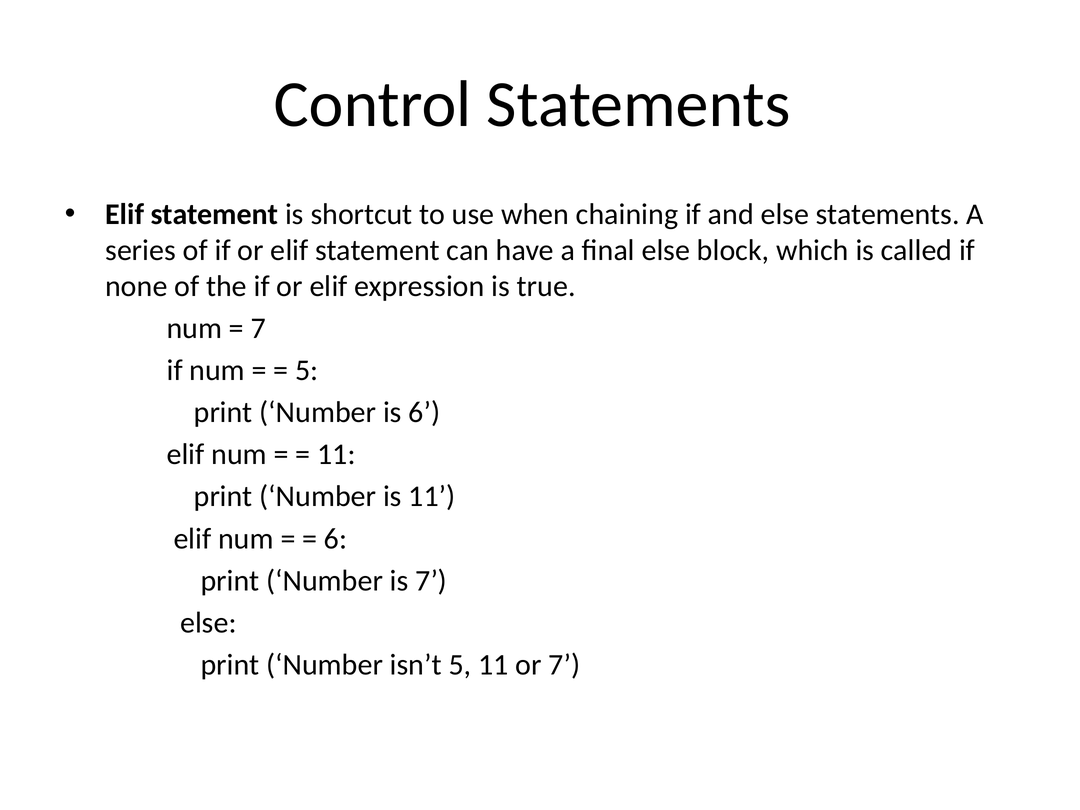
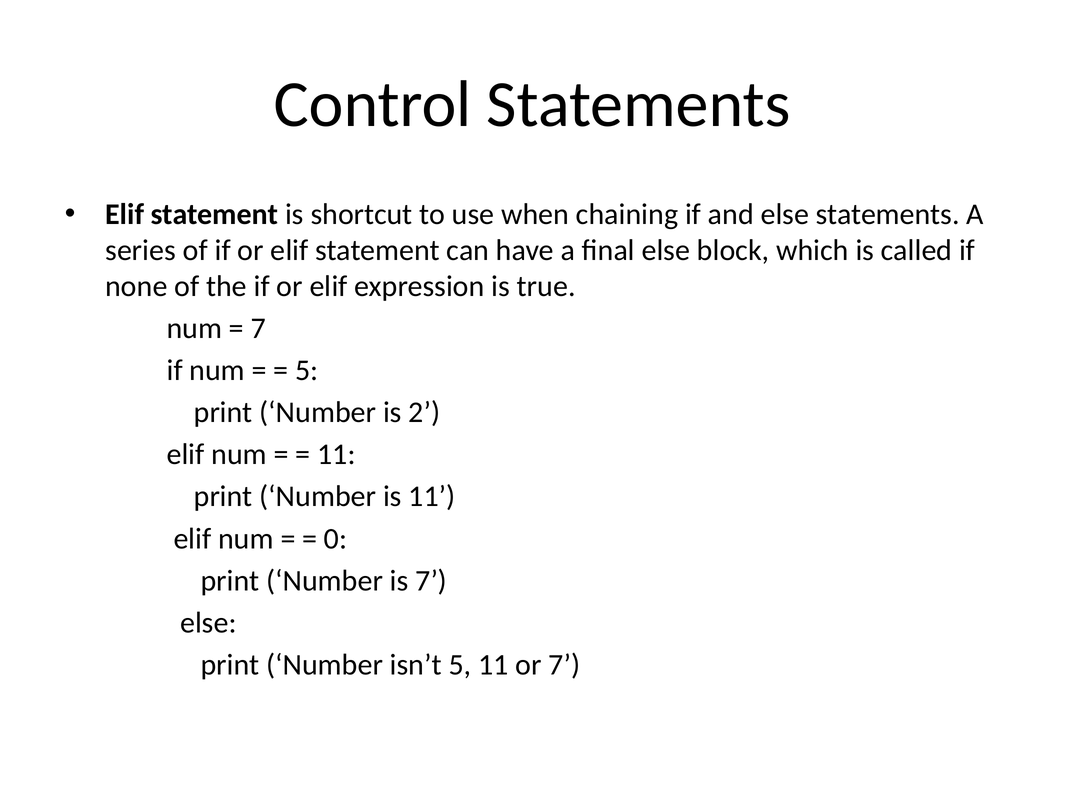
is 6: 6 -> 2
6 at (335, 539): 6 -> 0
